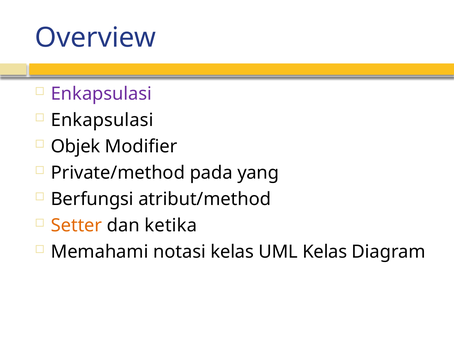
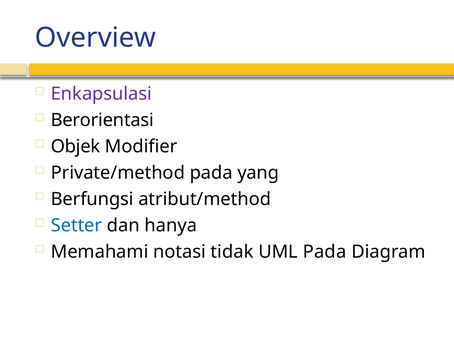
Enkapsulasi at (102, 120): Enkapsulasi -> Berorientasi
Setter colour: orange -> blue
ketika: ketika -> hanya
notasi kelas: kelas -> tidak
UML Kelas: Kelas -> Pada
